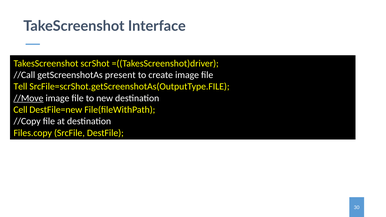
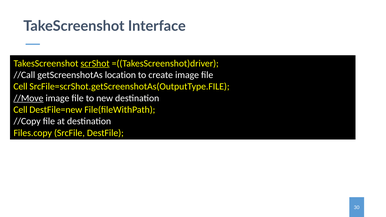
scrShot underline: none -> present
present: present -> location
Tell at (20, 87): Tell -> Cell
